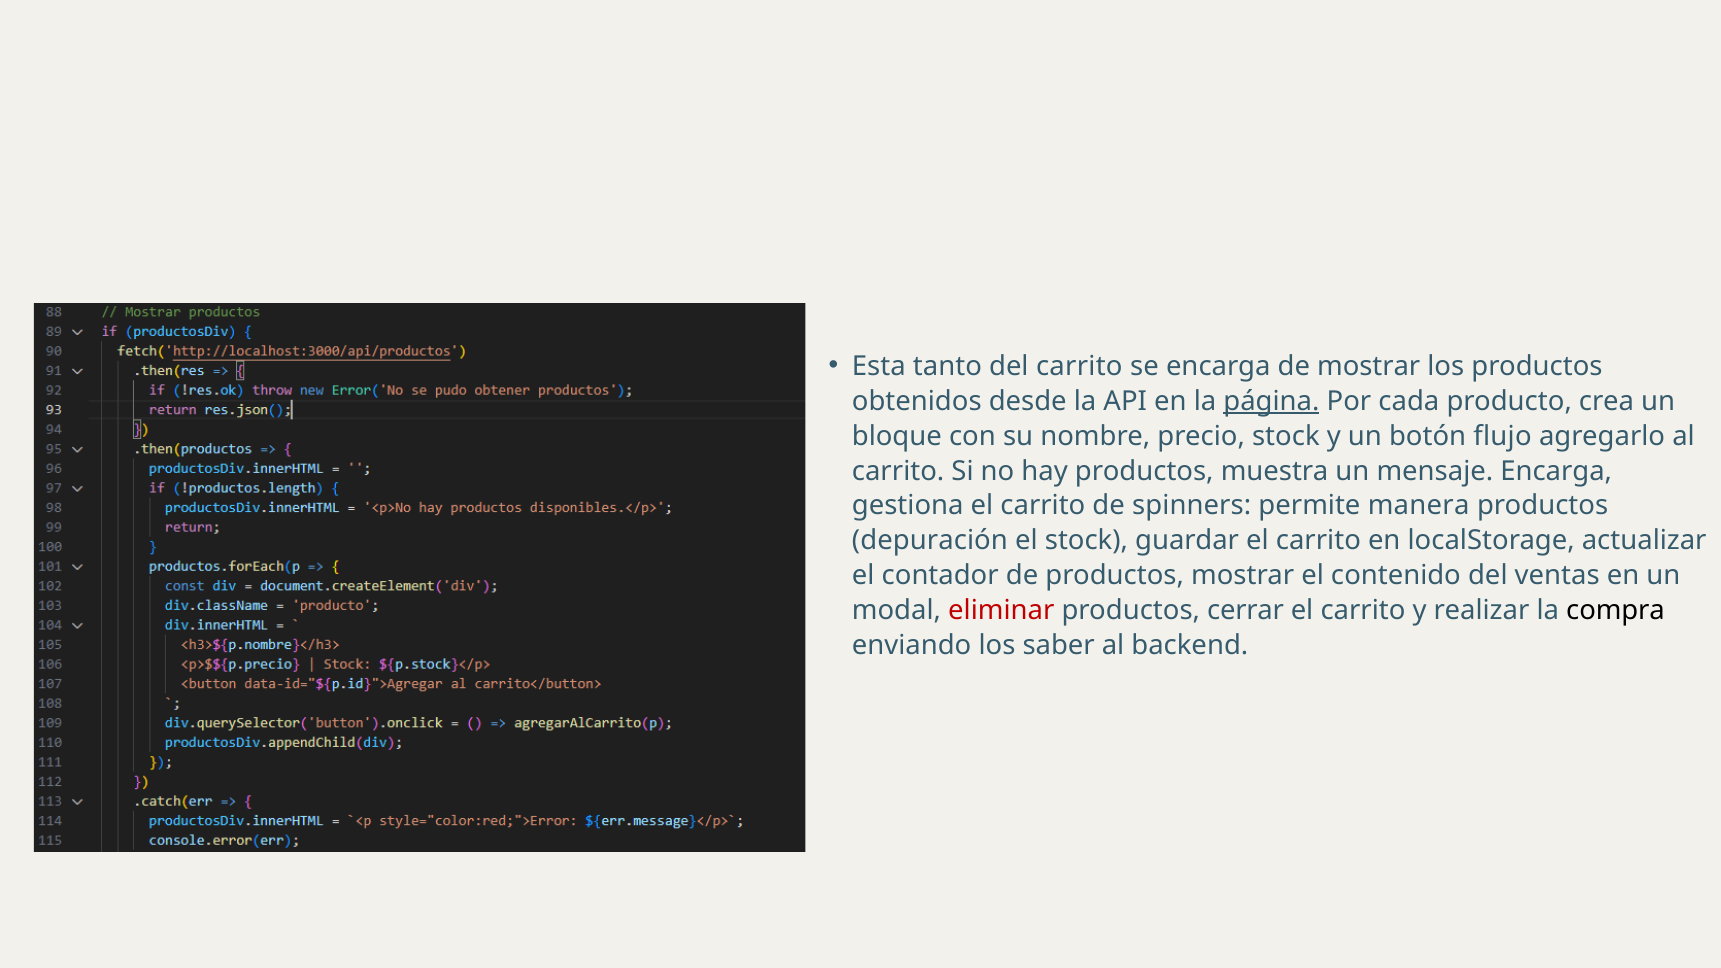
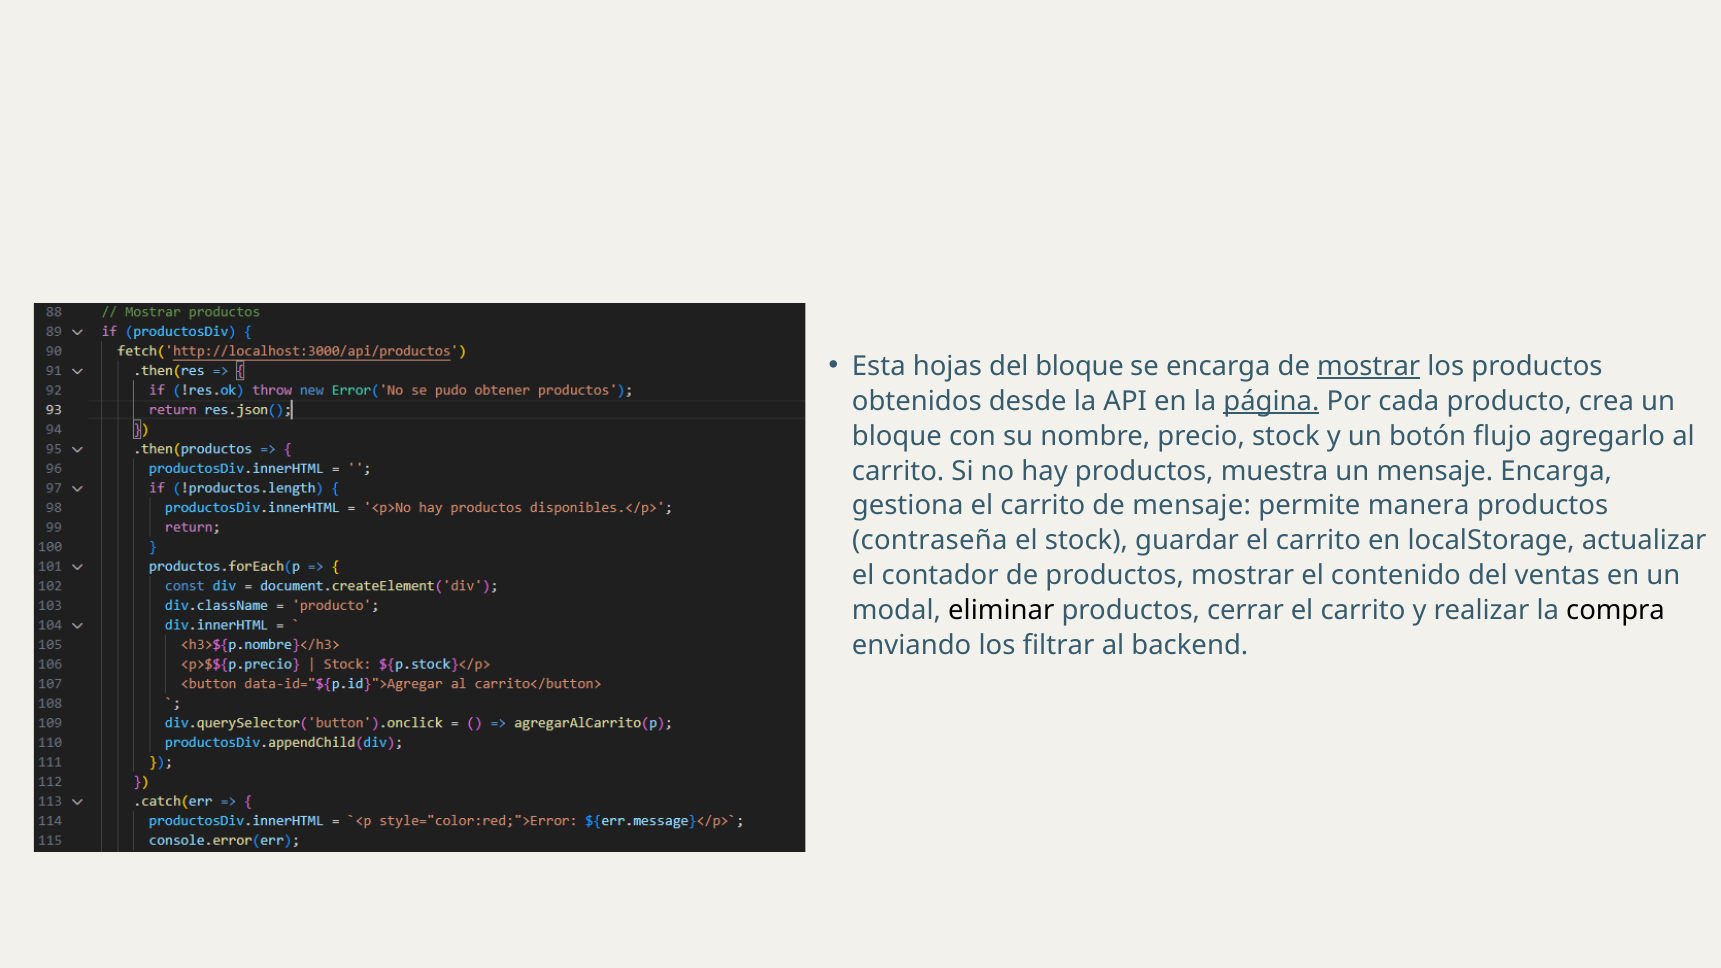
tanto: tanto -> hojas
del carrito: carrito -> bloque
mostrar at (1369, 366) underline: none -> present
de spinners: spinners -> mensaje
depuración: depuración -> contraseña
eliminar colour: red -> black
saber: saber -> filtrar
